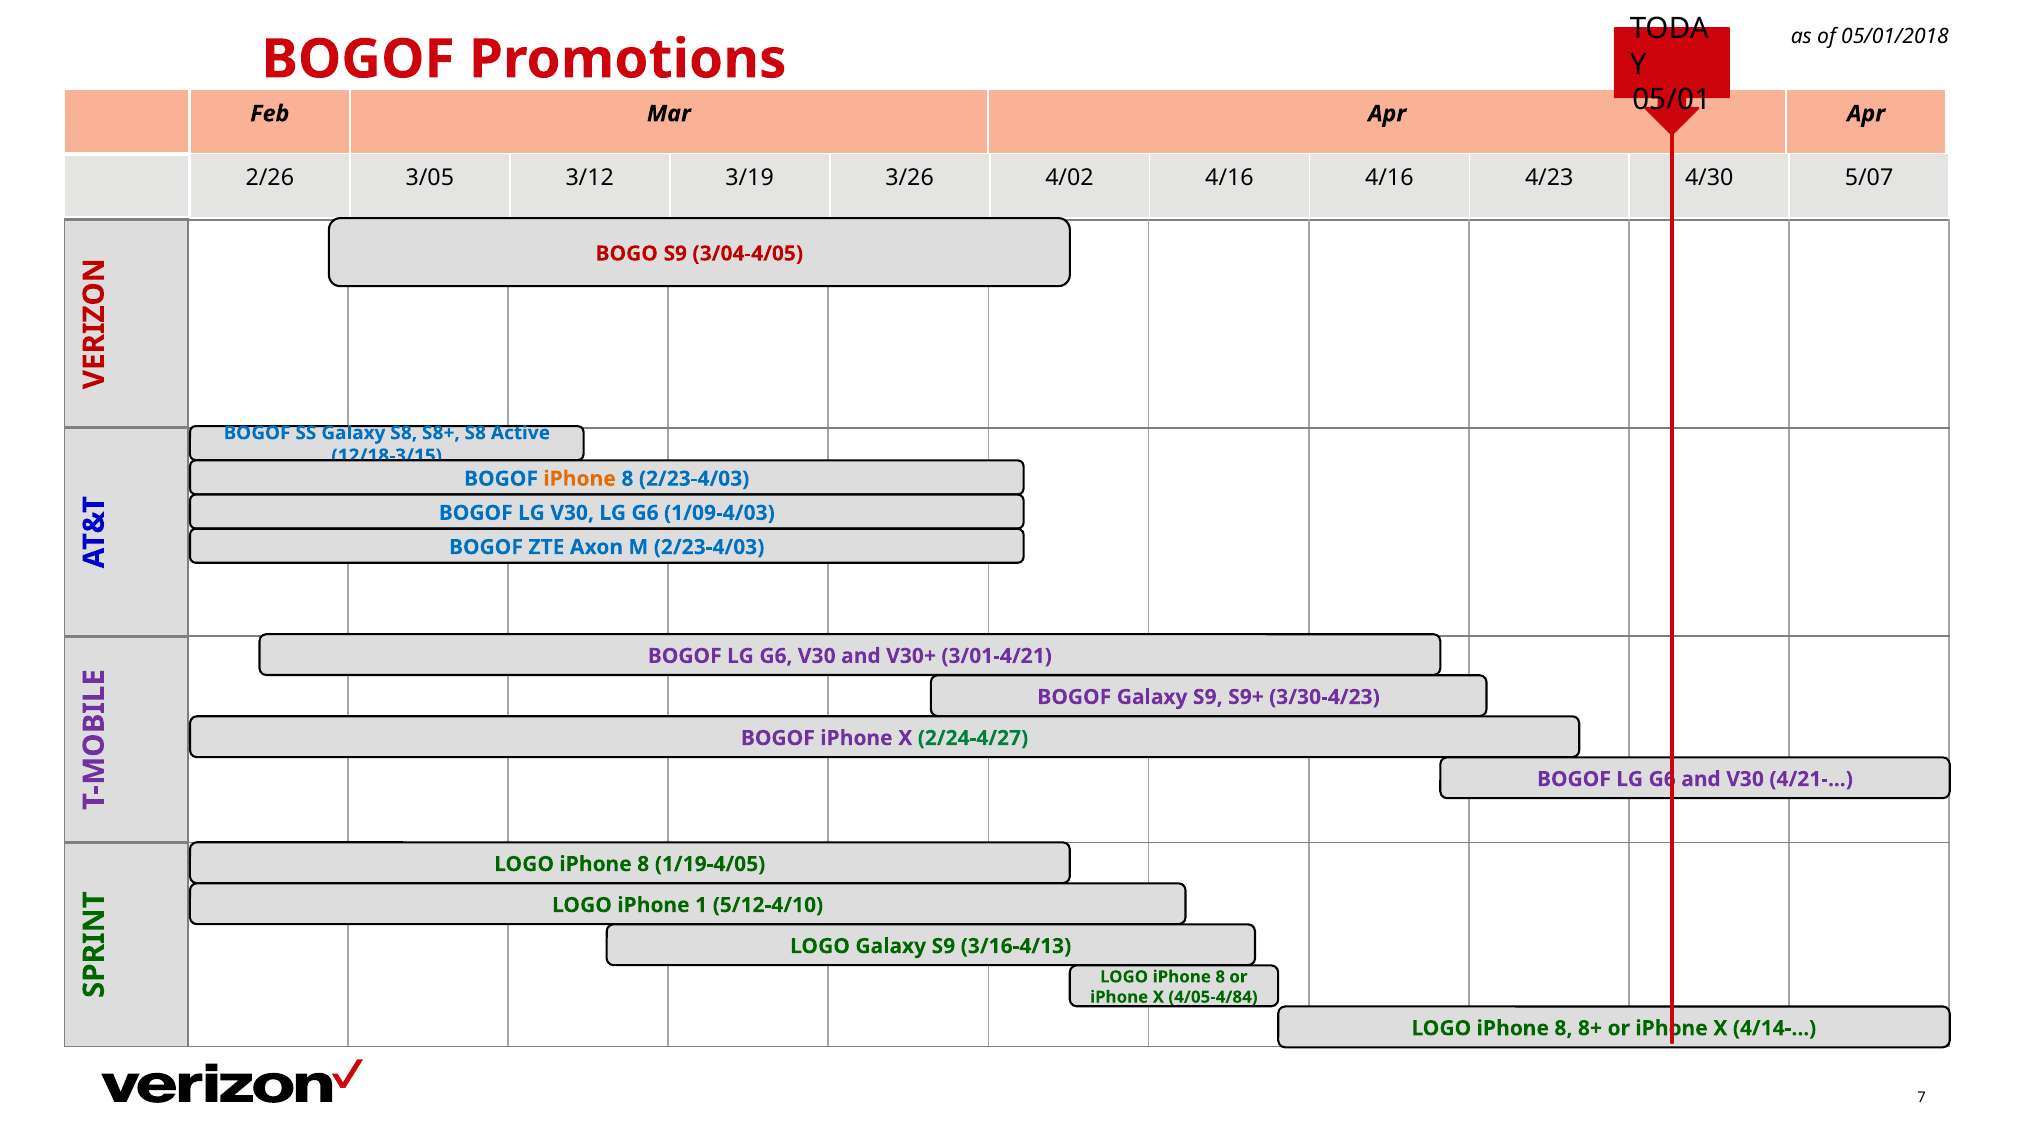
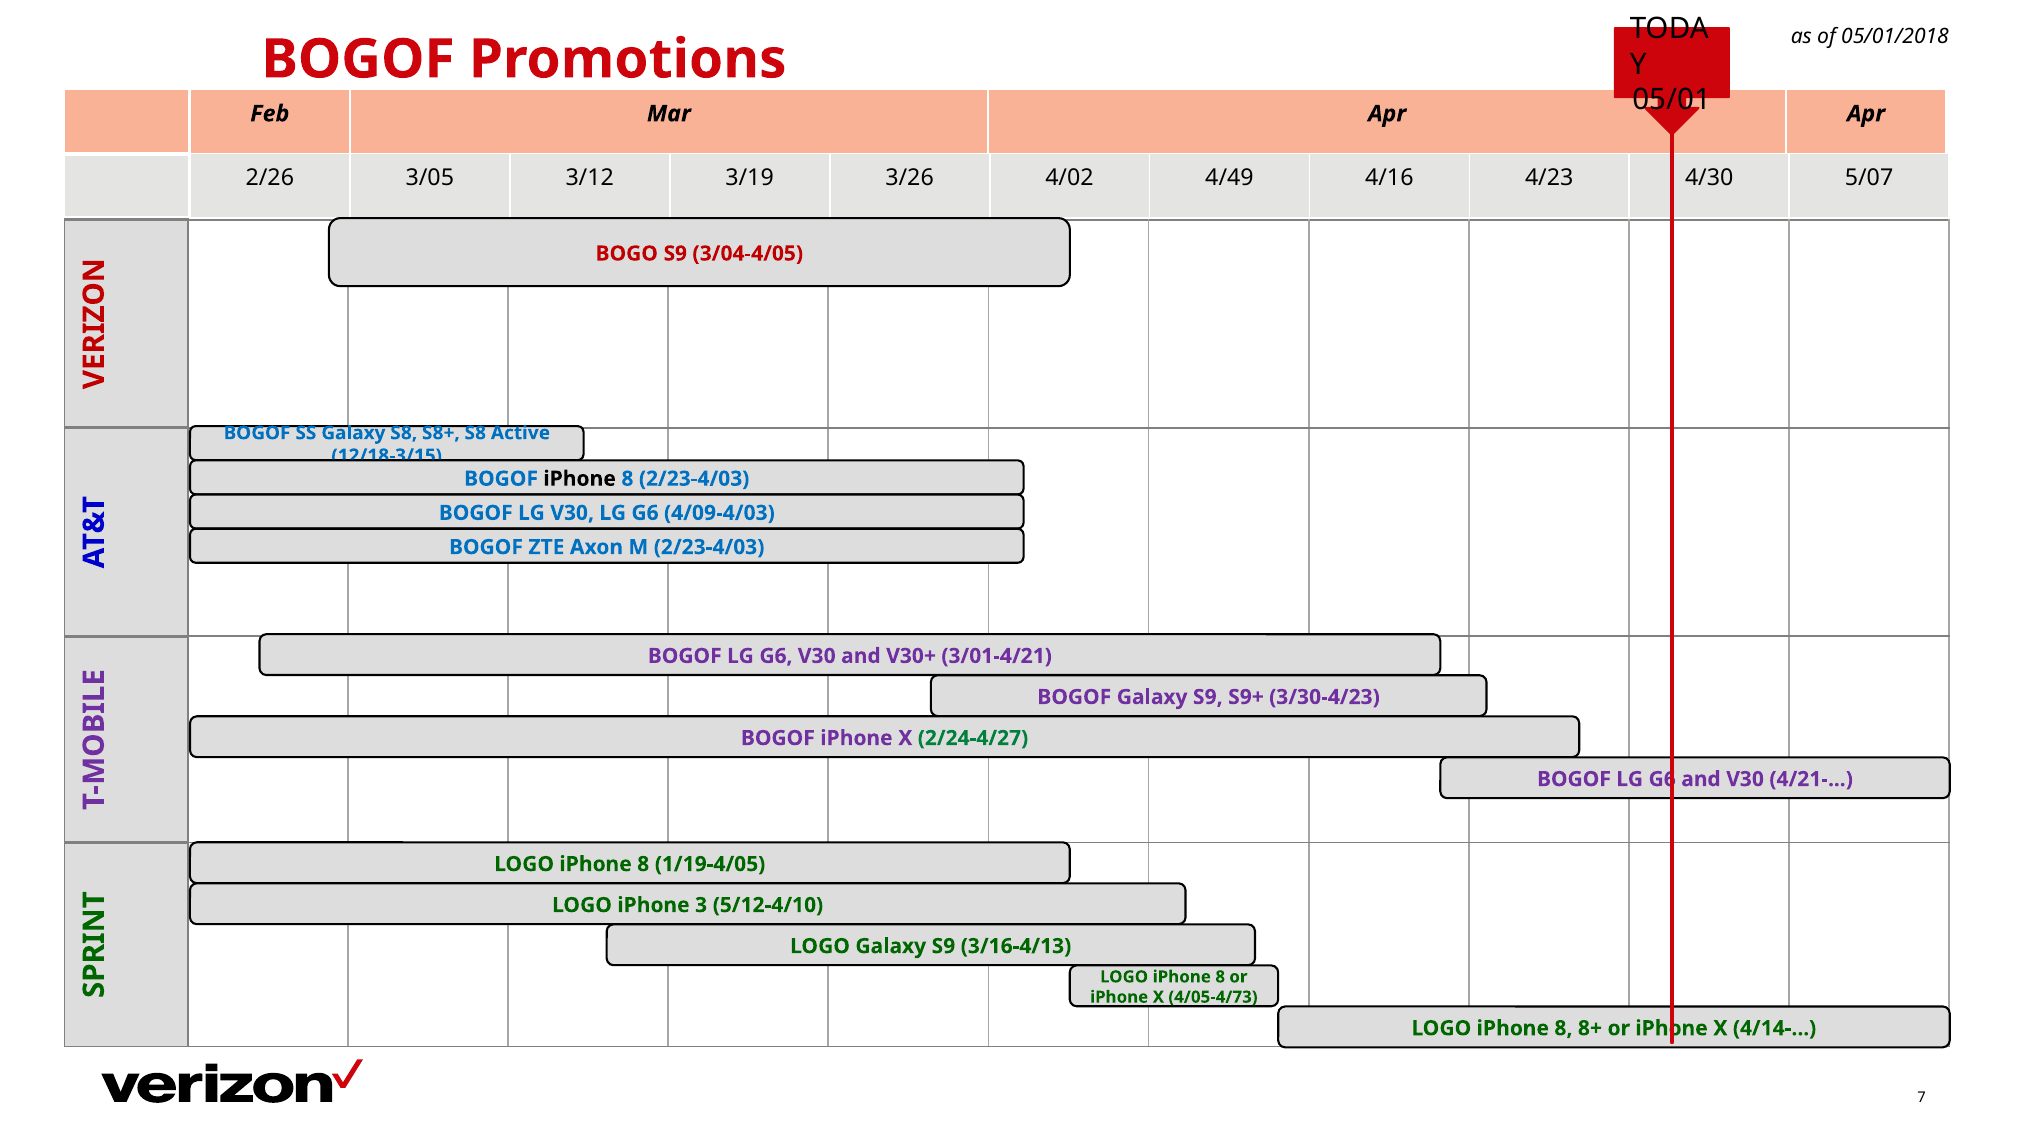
4/02 4/16: 4/16 -> 4/49
iPhone at (580, 479) colour: orange -> black
1/09-4/03: 1/09-4/03 -> 4/09-4/03
1: 1 -> 3
4/05-4/84: 4/05-4/84 -> 4/05-4/73
